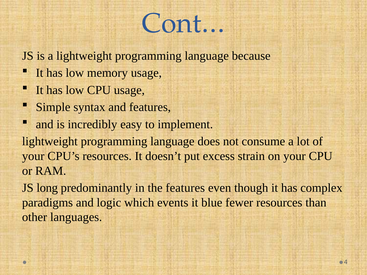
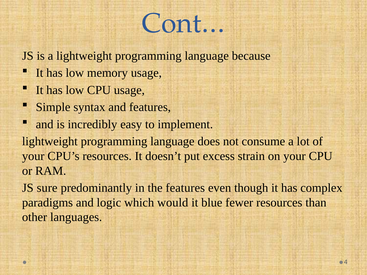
long: long -> sure
events: events -> would
